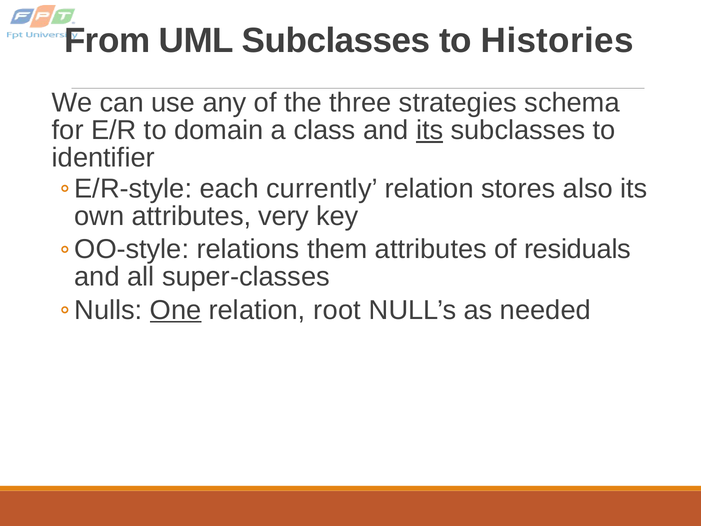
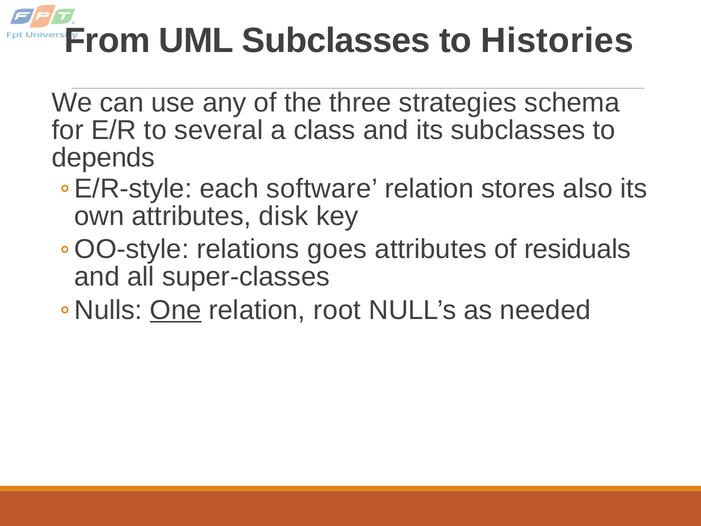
domain: domain -> several
its at (430, 130) underline: present -> none
identifier: identifier -> depends
currently: currently -> software
very: very -> disk
them: them -> goes
